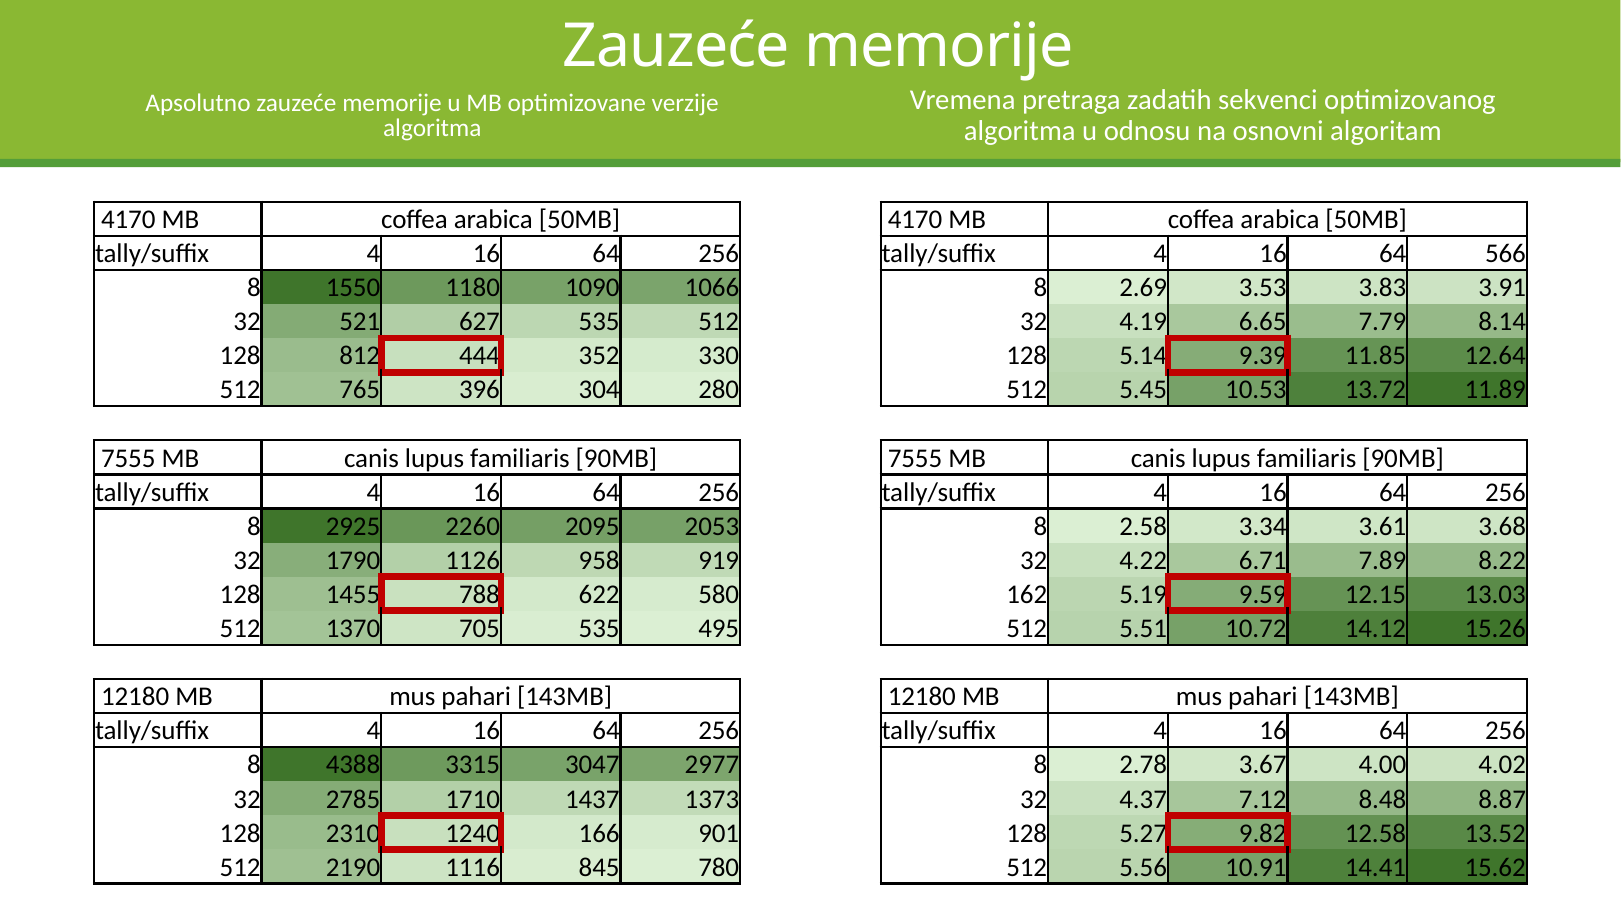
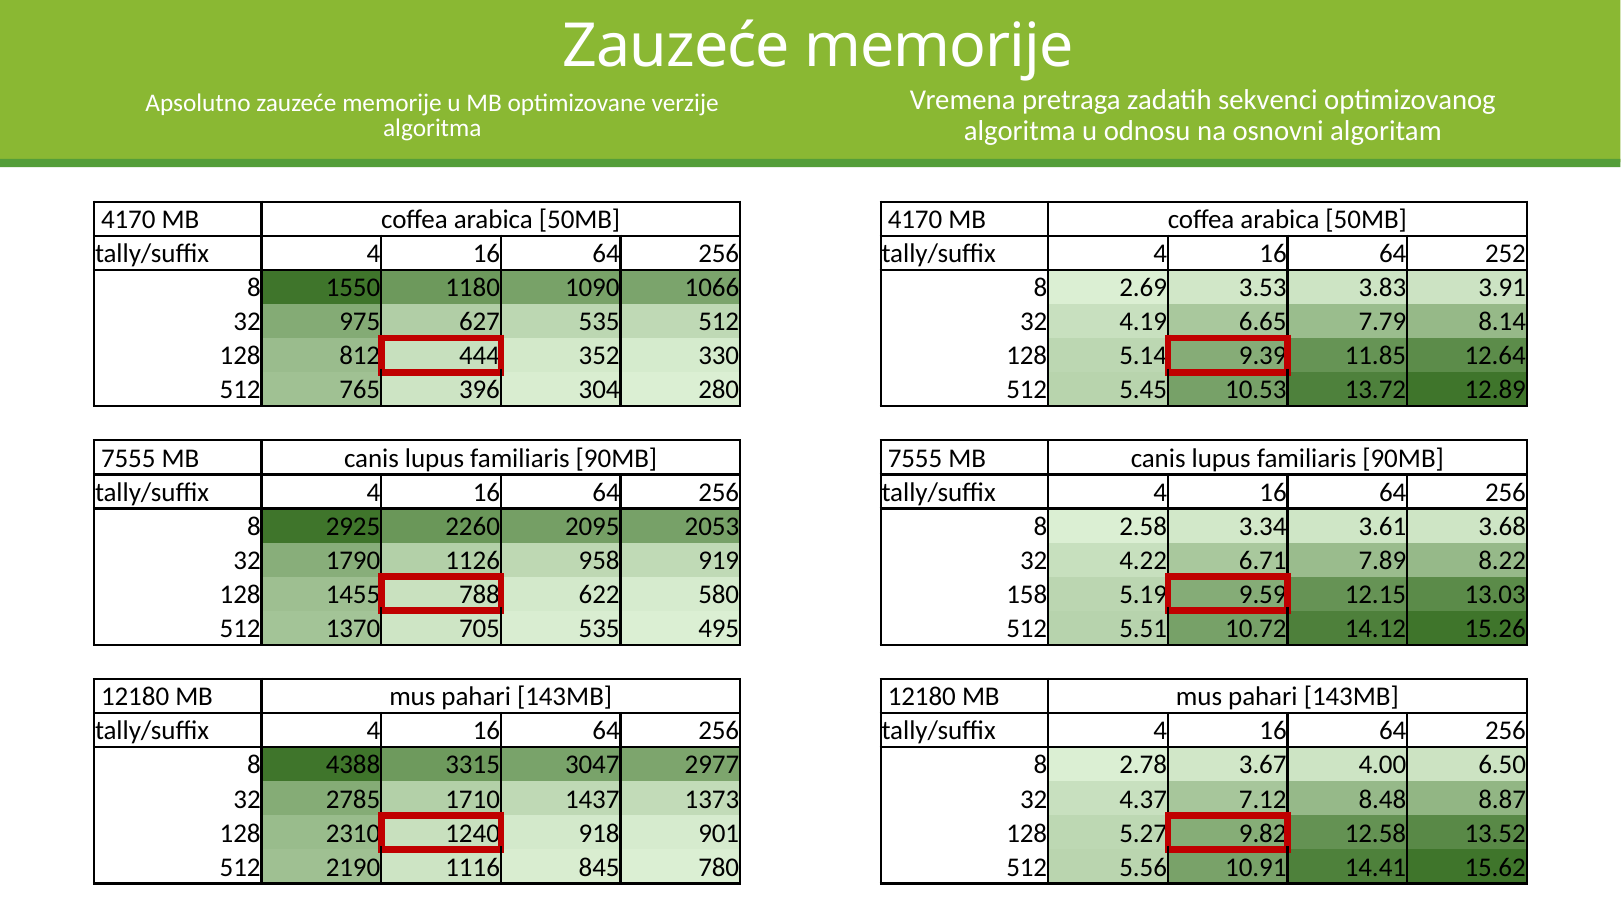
566: 566 -> 252
521: 521 -> 975
11.89: 11.89 -> 12.89
162: 162 -> 158
4.02: 4.02 -> 6.50
166: 166 -> 918
